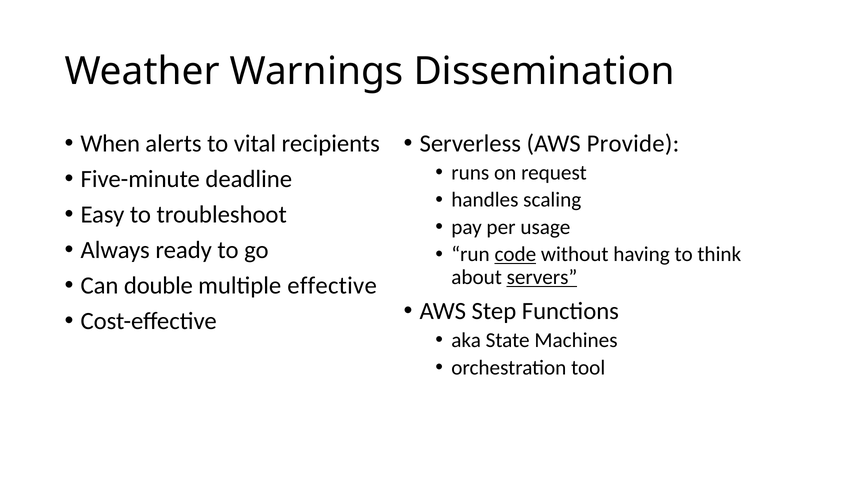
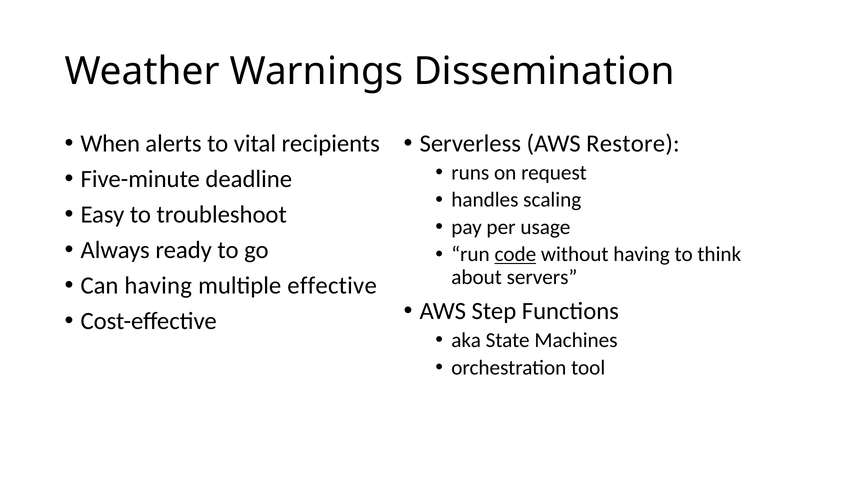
Provide: Provide -> Restore
servers underline: present -> none
Can double: double -> having
